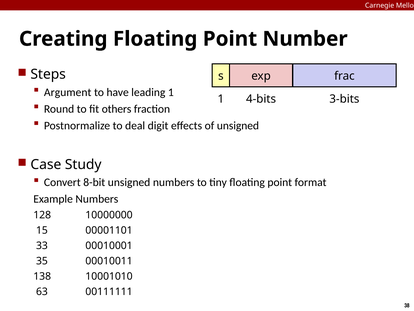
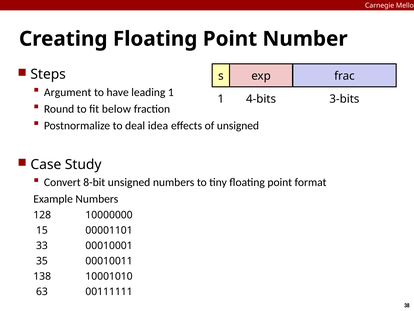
others: others -> below
digit: digit -> idea
